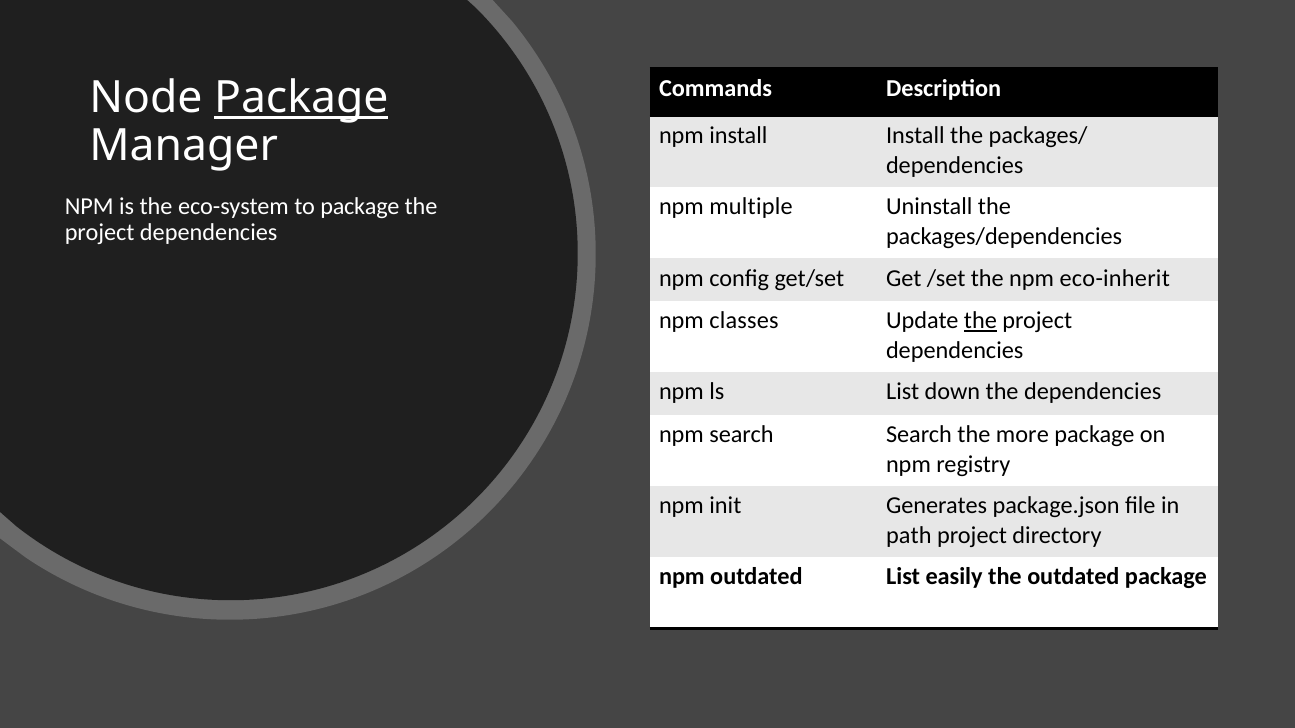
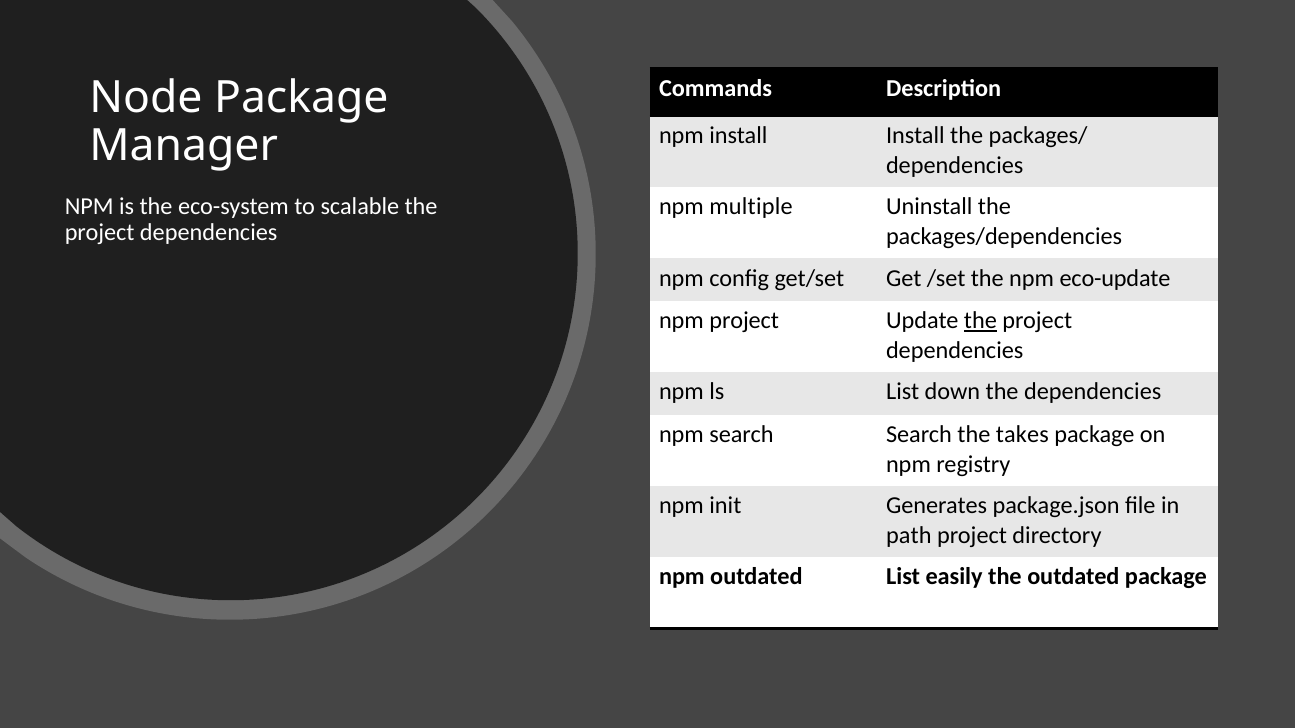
Package at (301, 98) underline: present -> none
to package: package -> scalable
eco-inherit: eco-inherit -> eco-update
npm classes: classes -> project
more: more -> takes
